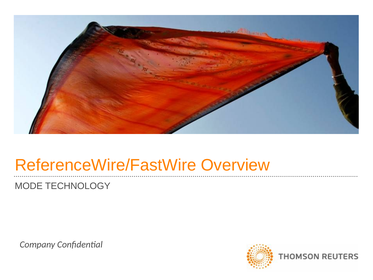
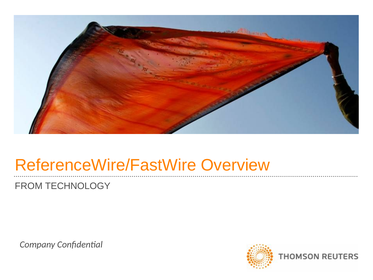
MODE: MODE -> FROM
